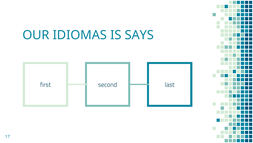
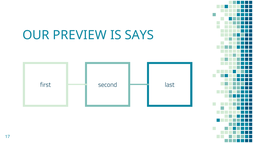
IDIOMAS: IDIOMAS -> PREVIEW
